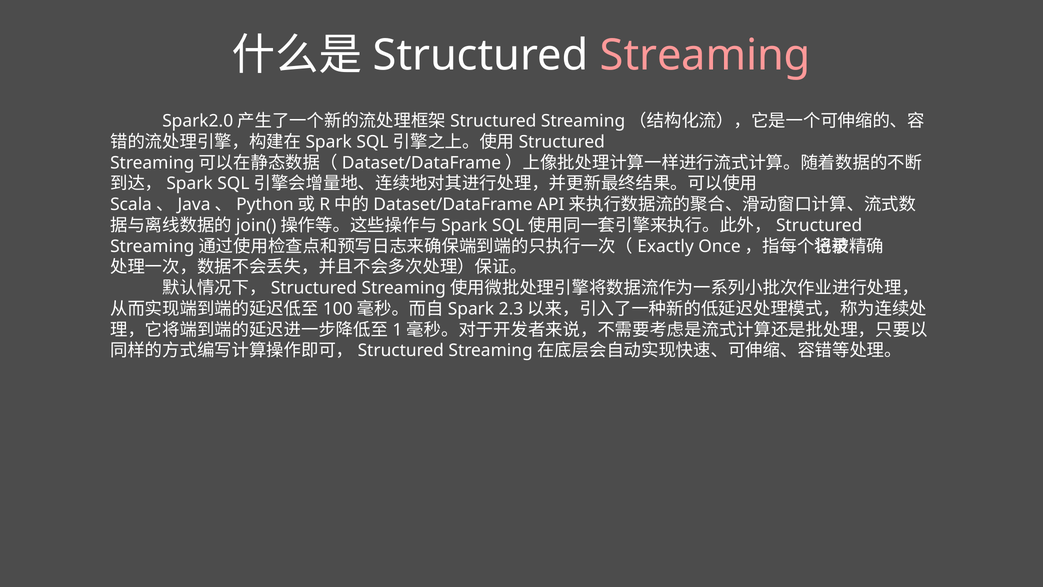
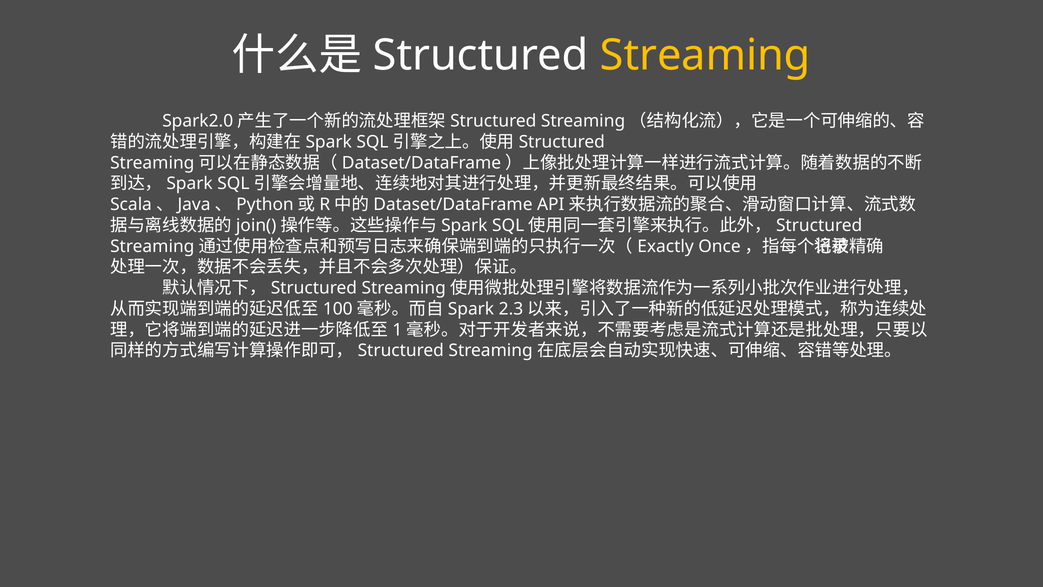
Streaming colour: pink -> yellow
